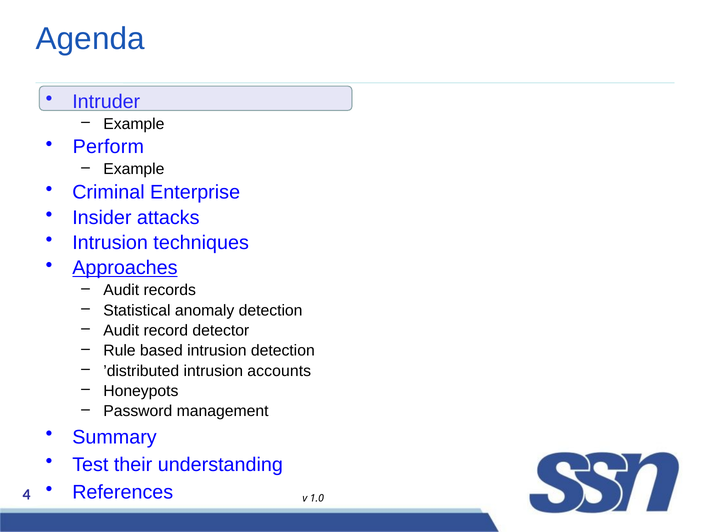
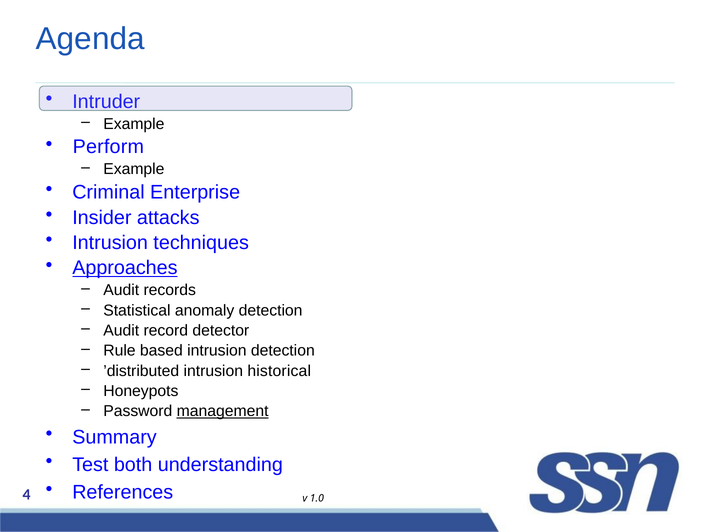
accounts: accounts -> historical
management underline: none -> present
their: their -> both
